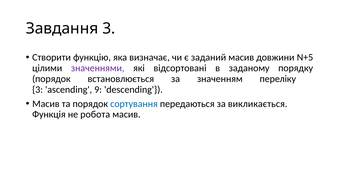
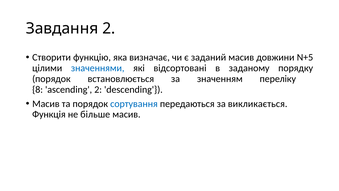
Завдання 3: 3 -> 2
значеннями colour: purple -> blue
3 at (38, 89): 3 -> 8
ascending 9: 9 -> 2
робота: робота -> більше
